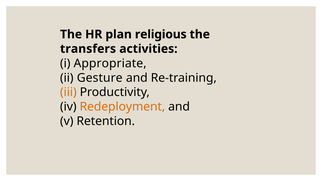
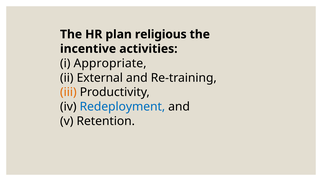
transfers: transfers -> incentive
Gesture: Gesture -> External
Redeployment colour: orange -> blue
